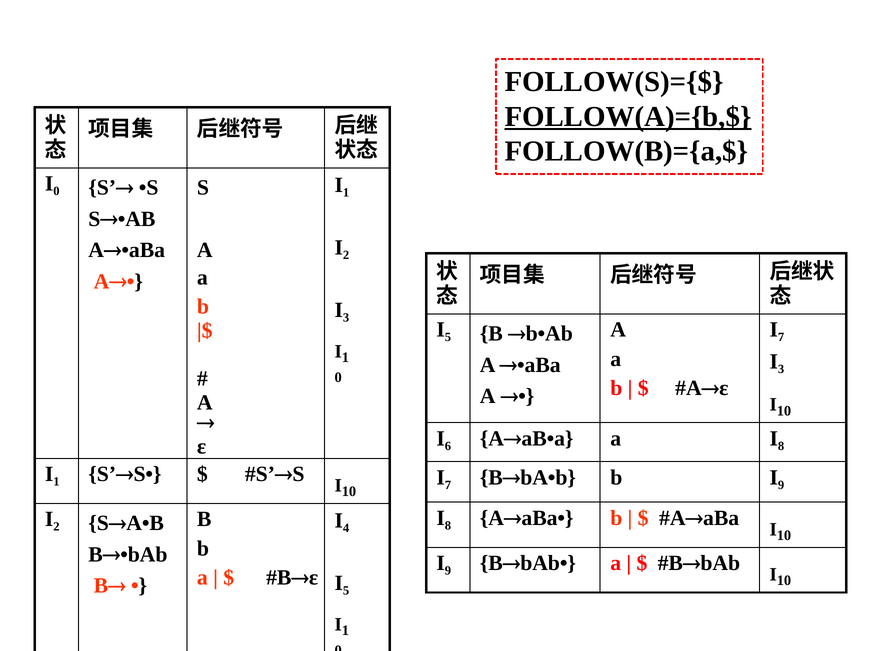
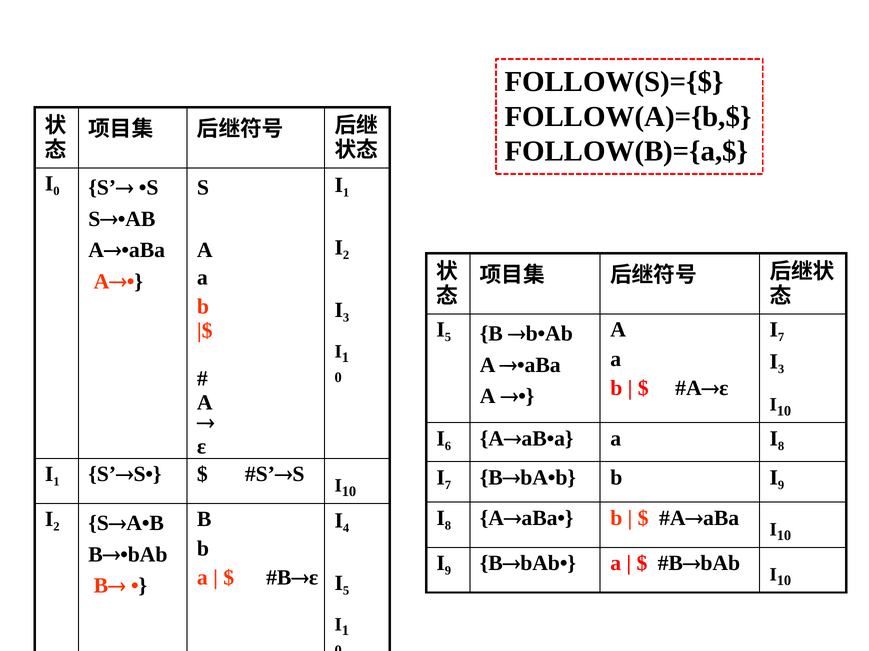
FOLLOW(A)={b,$ underline: present -> none
